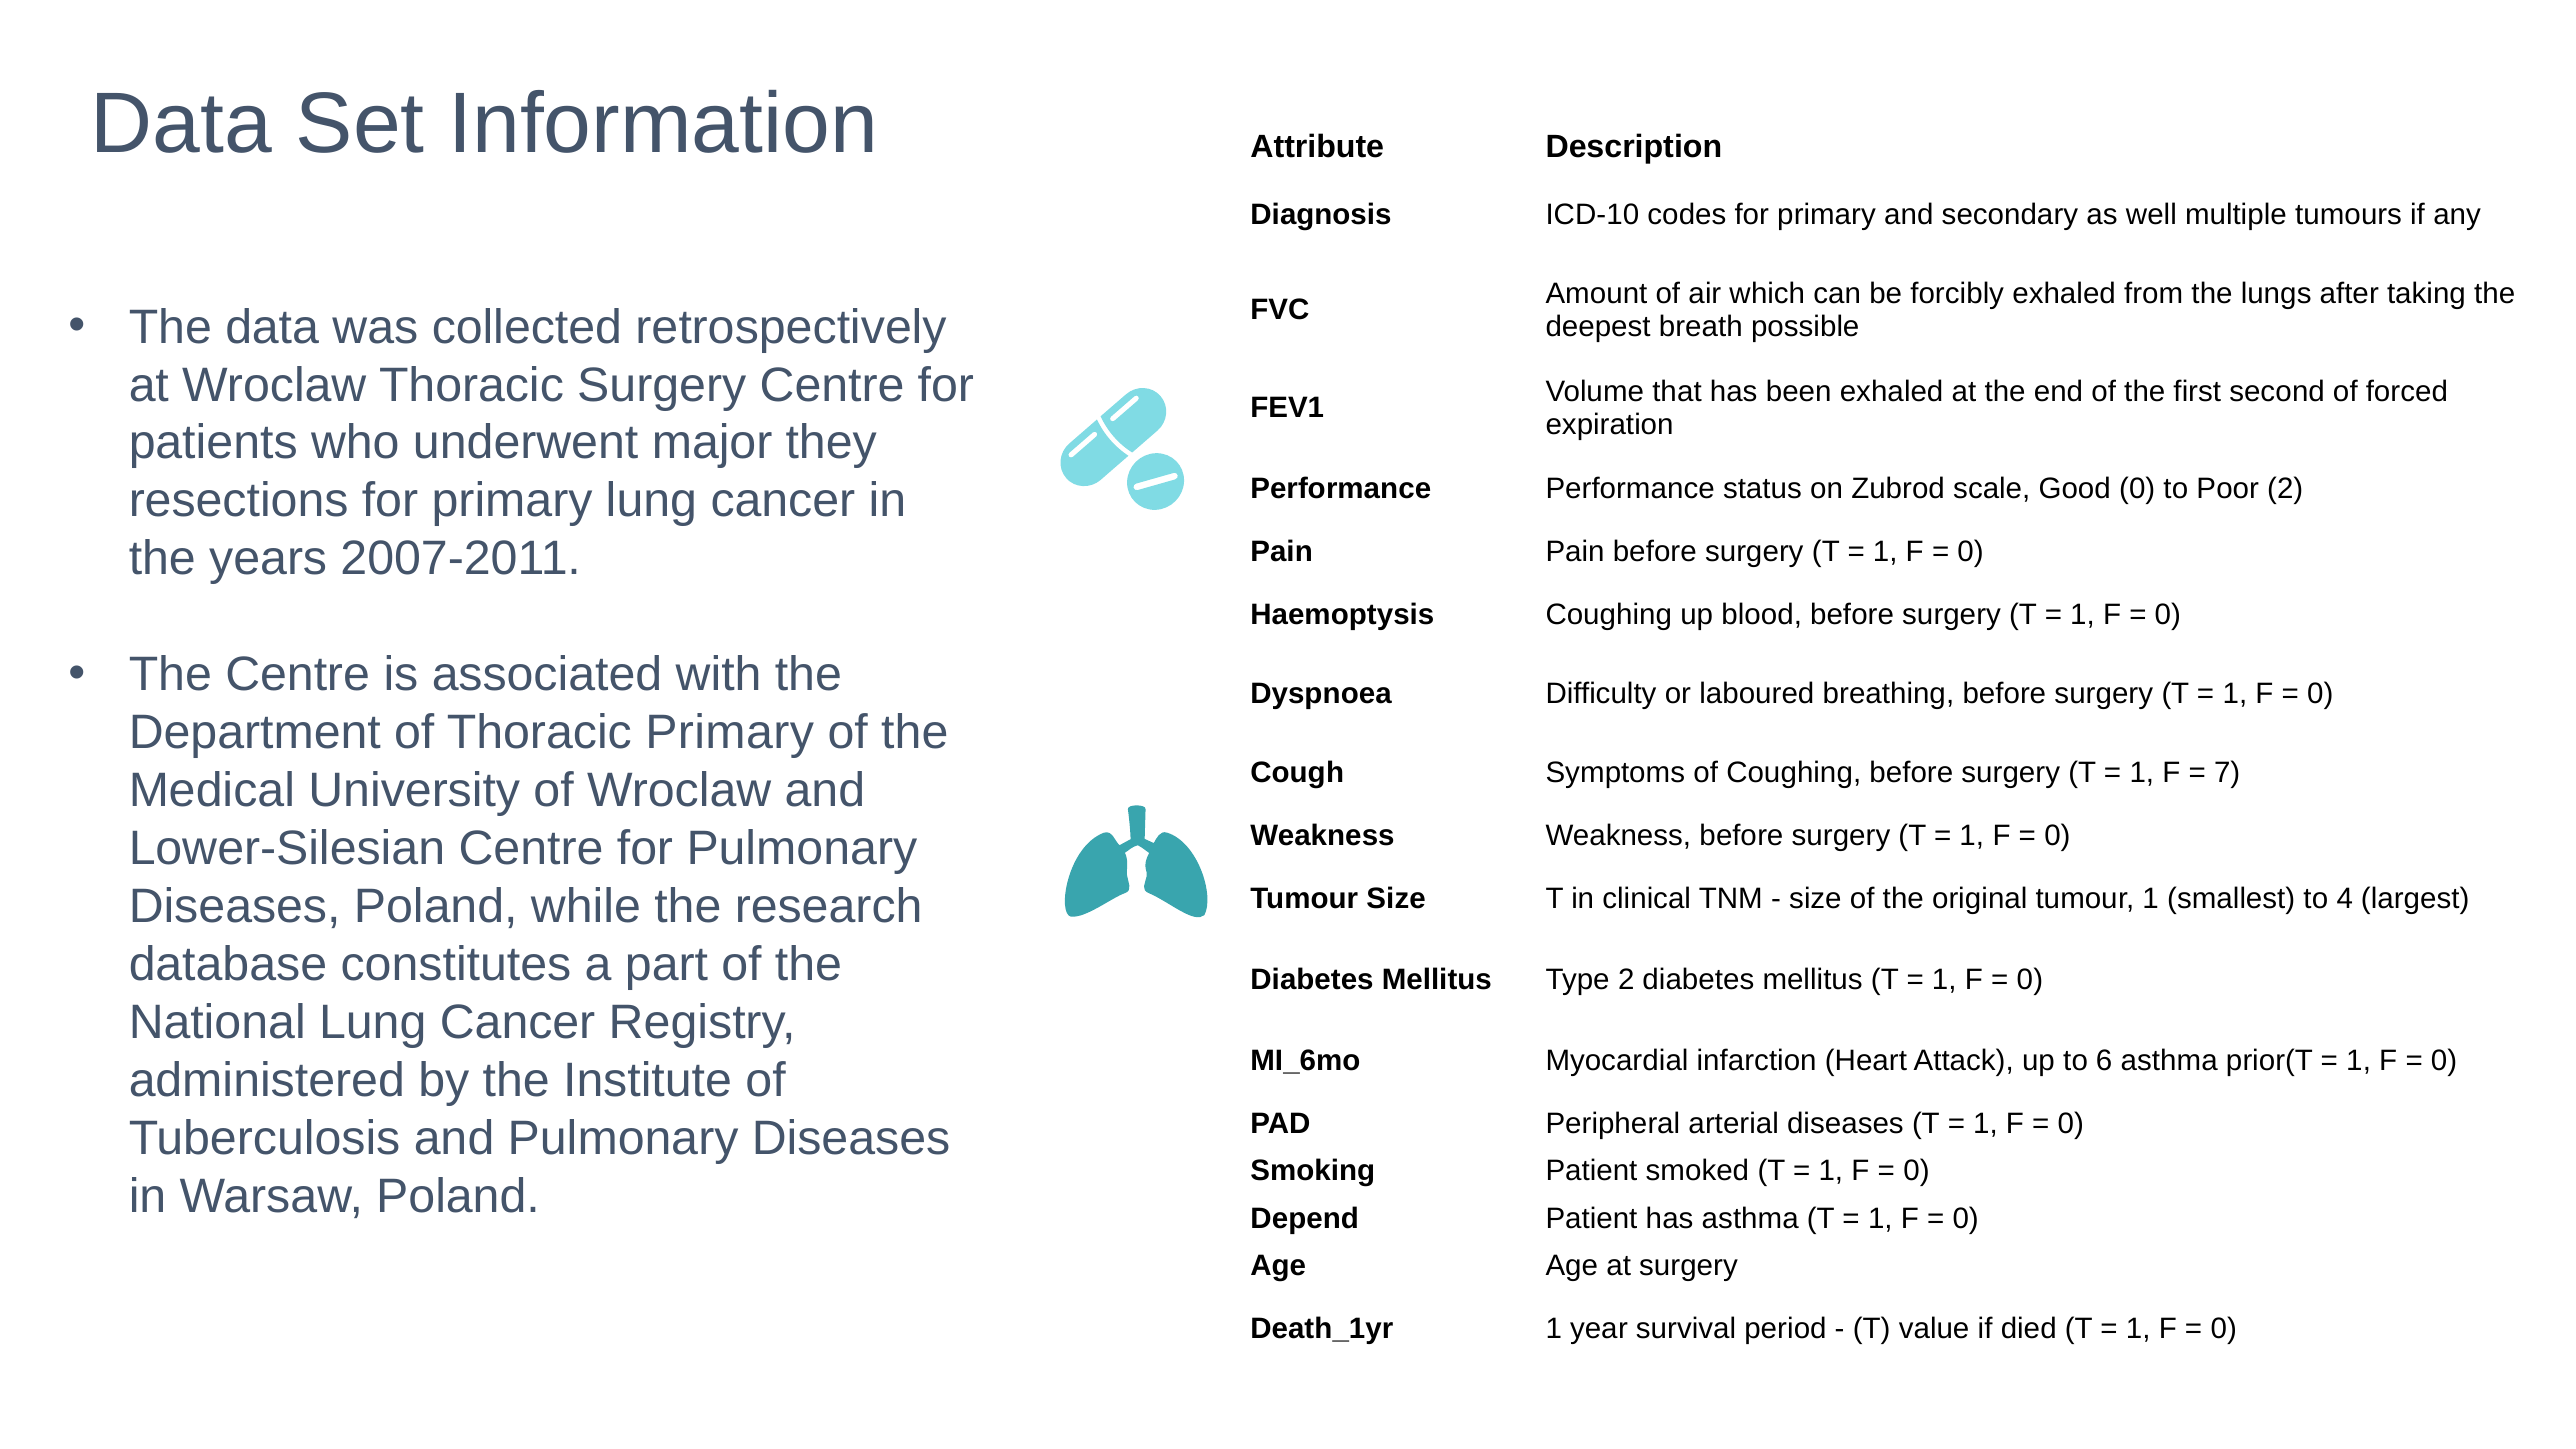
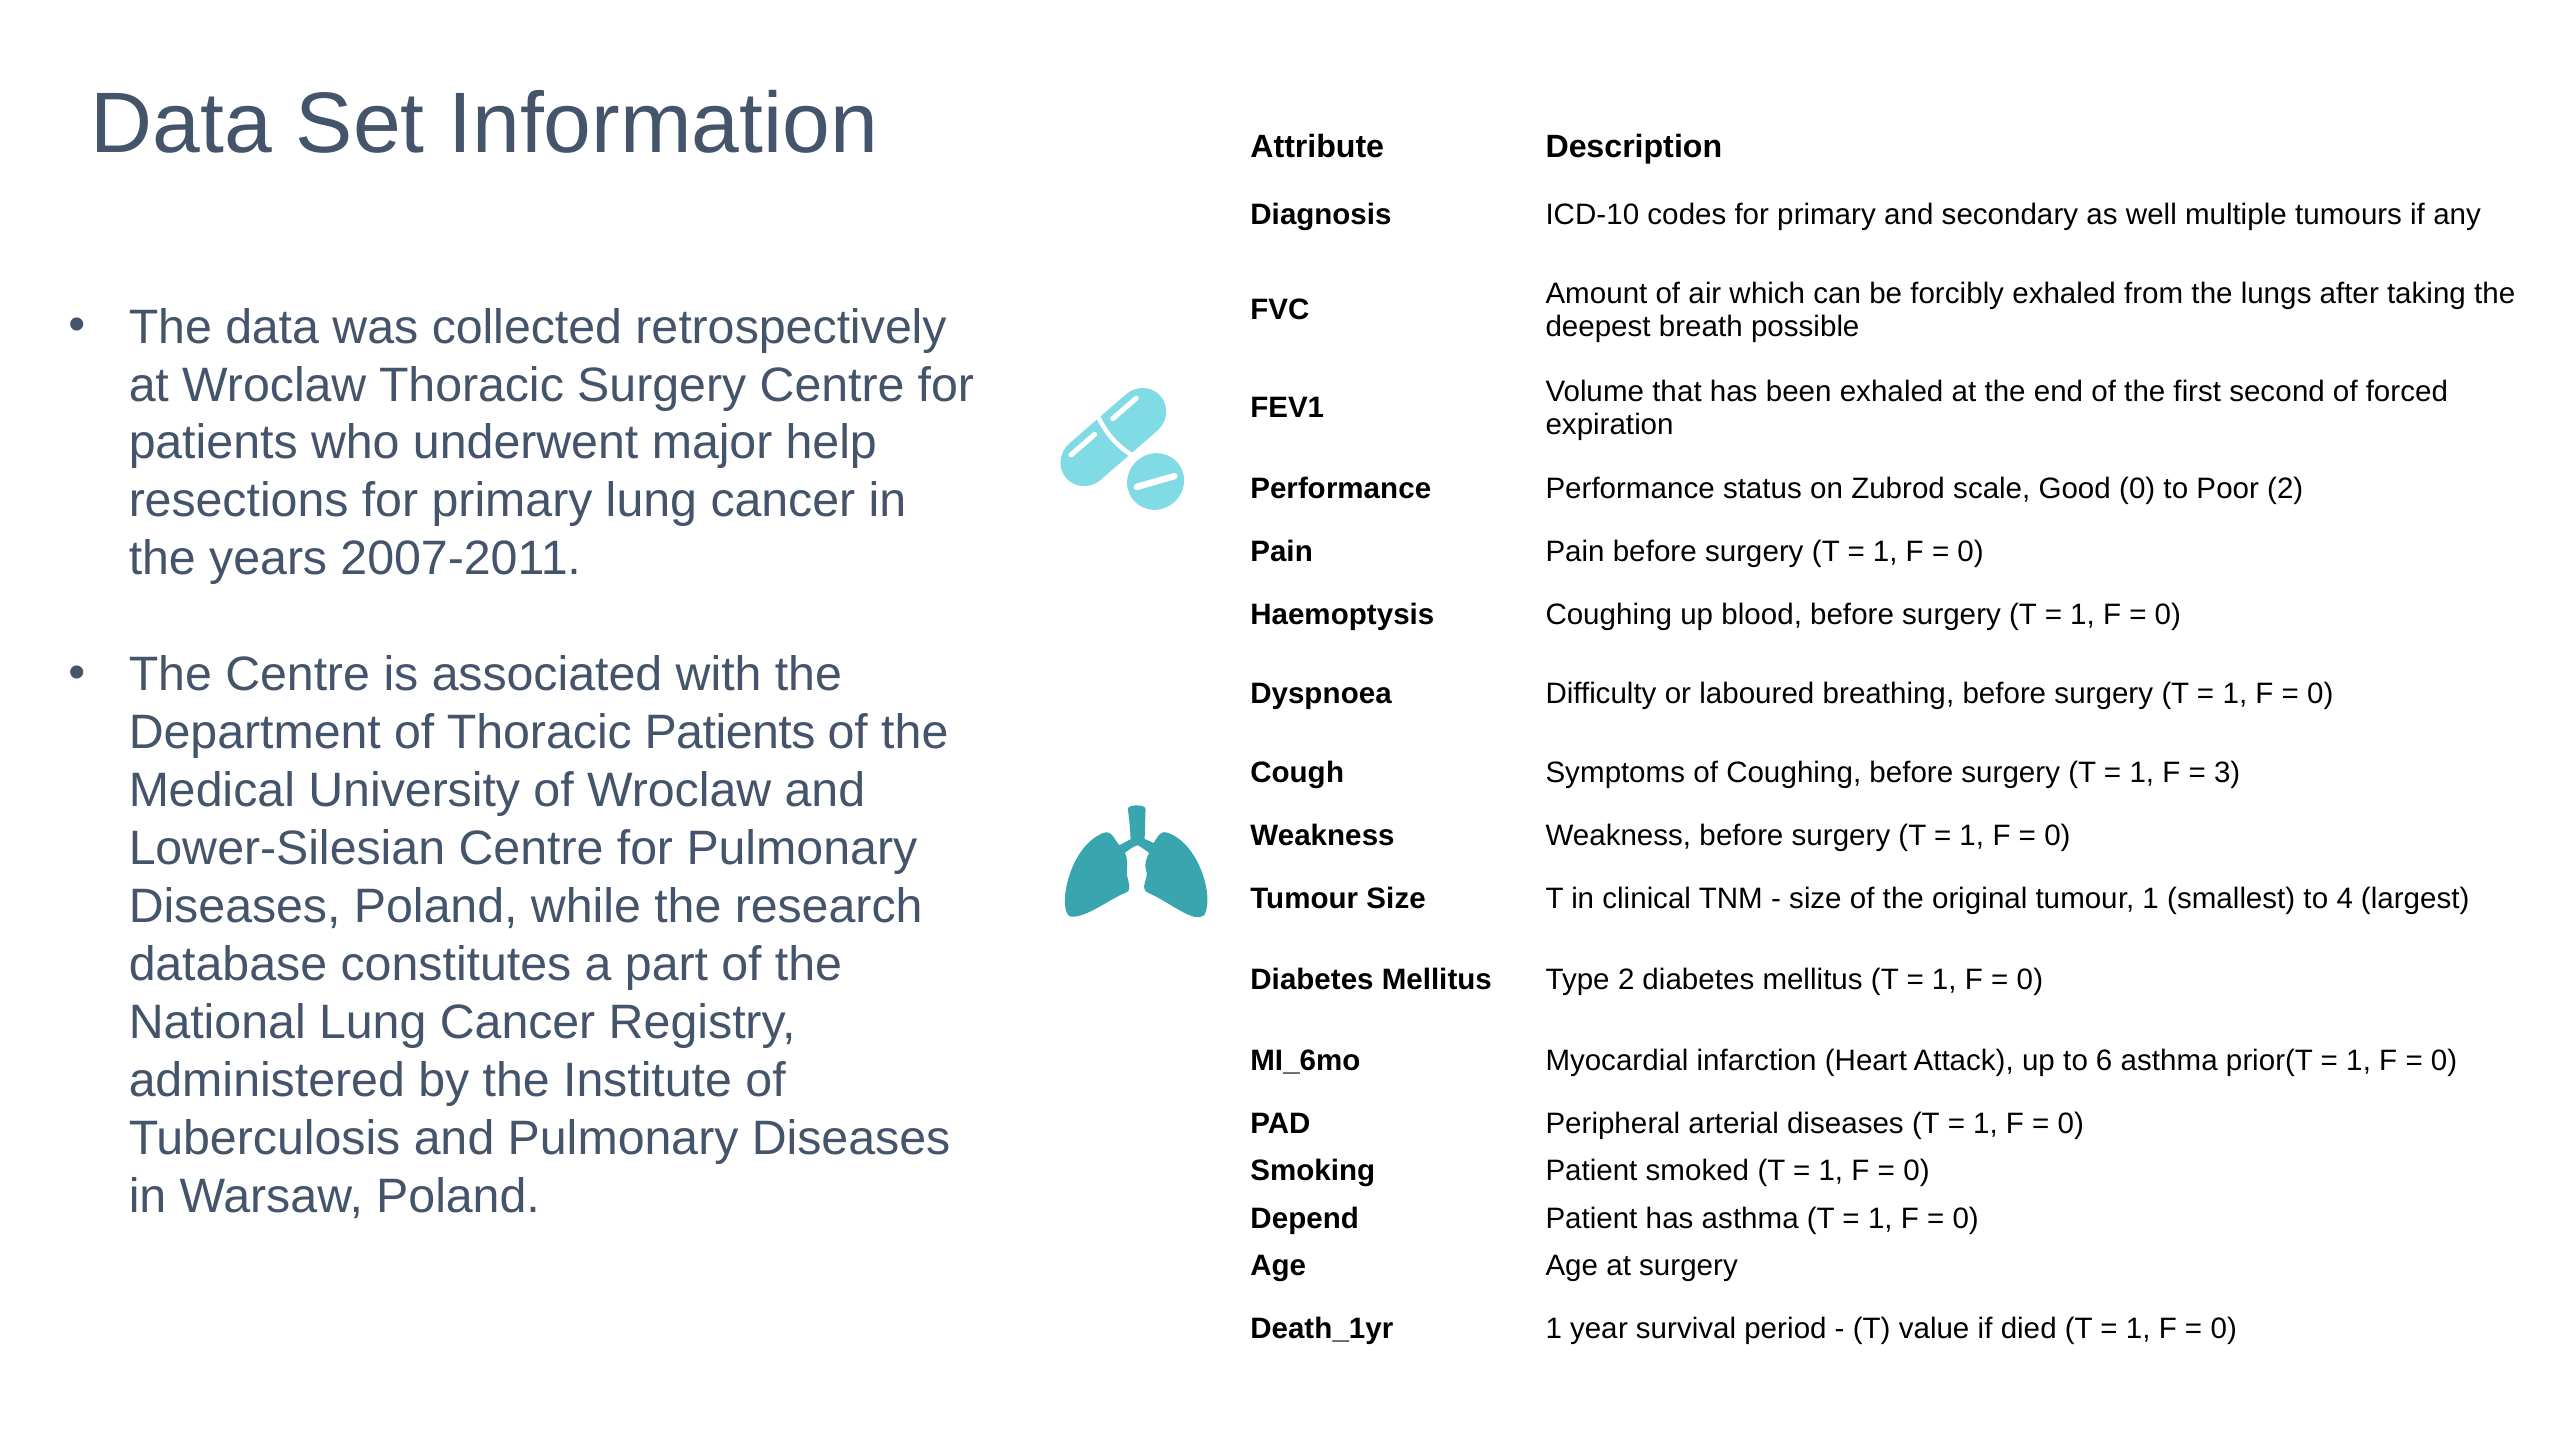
they: they -> help
Thoracic Primary: Primary -> Patients
7: 7 -> 3
